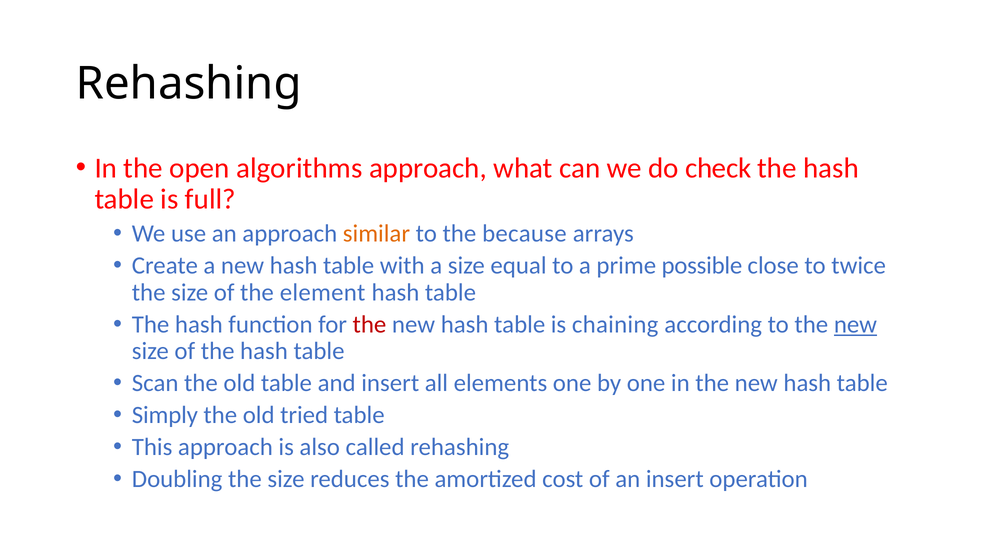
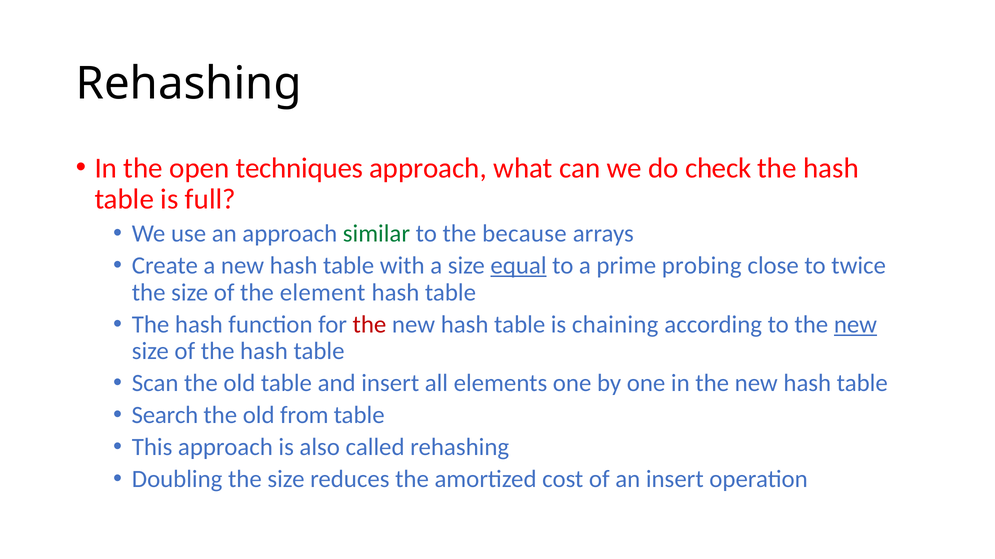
algorithms: algorithms -> techniques
similar colour: orange -> green
equal underline: none -> present
possible: possible -> probing
Simply: Simply -> Search
tried: tried -> from
